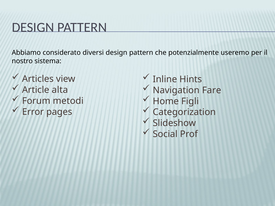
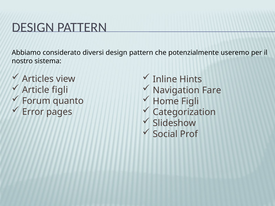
Article alta: alta -> figli
metodi: metodi -> quanto
